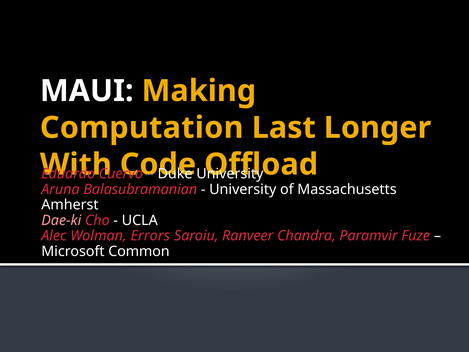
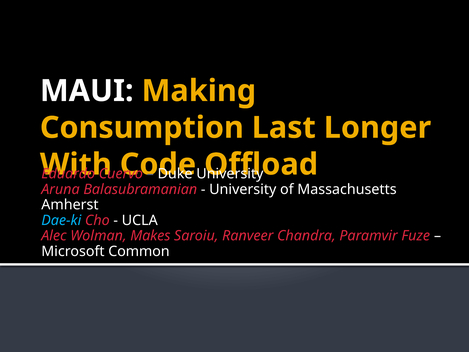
Computation: Computation -> Consumption
Dae-ki colour: pink -> light blue
Errors: Errors -> Makes
